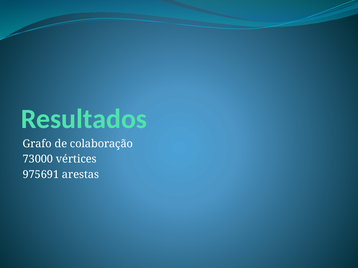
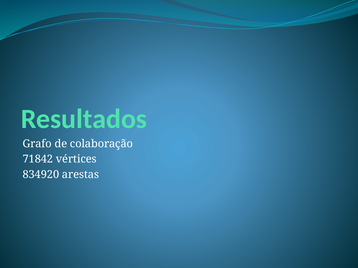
73000: 73000 -> 71842
975691: 975691 -> 834920
